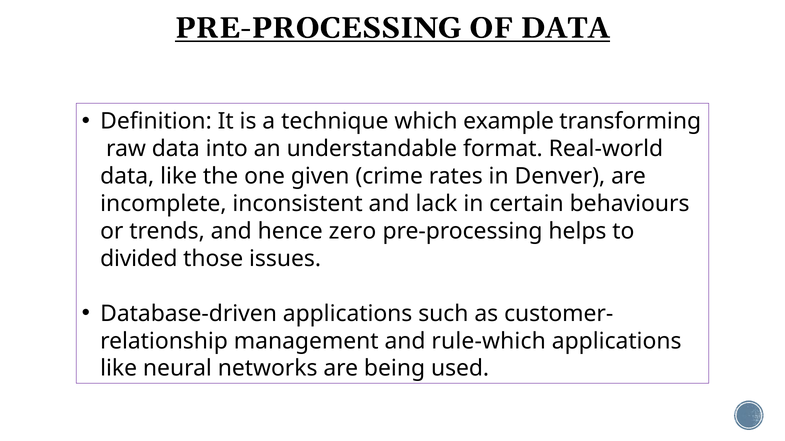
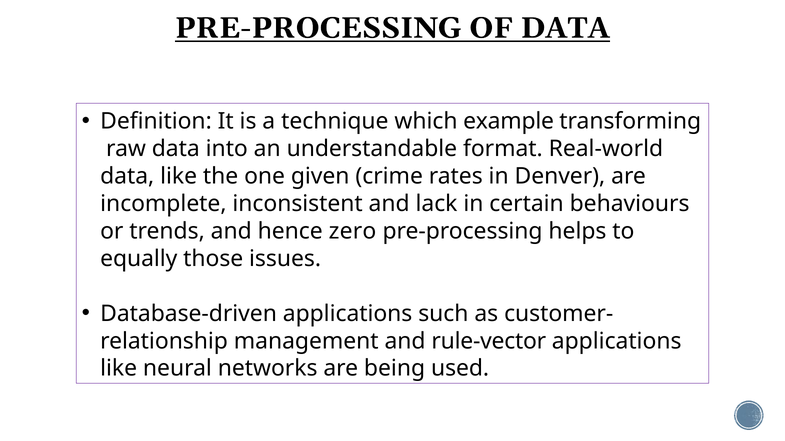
divided: divided -> equally
rule-which: rule-which -> rule-vector
